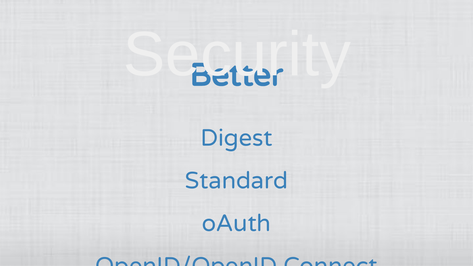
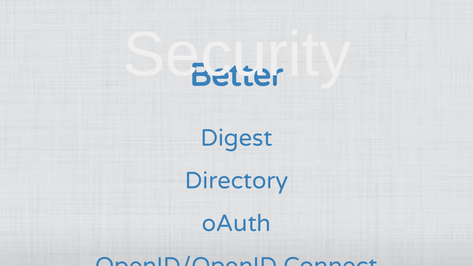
Standard: Standard -> Directory
